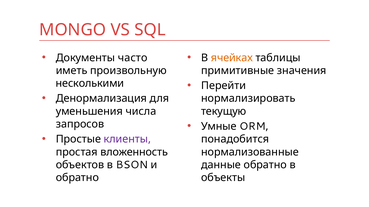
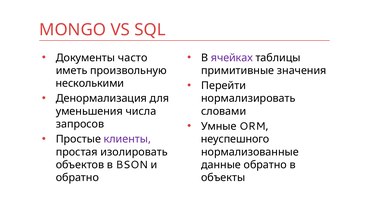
ячейках colour: orange -> purple
текущую: текущую -> словами
понадобится: понадобится -> неуспешного
вложенность: вложенность -> изолировать
